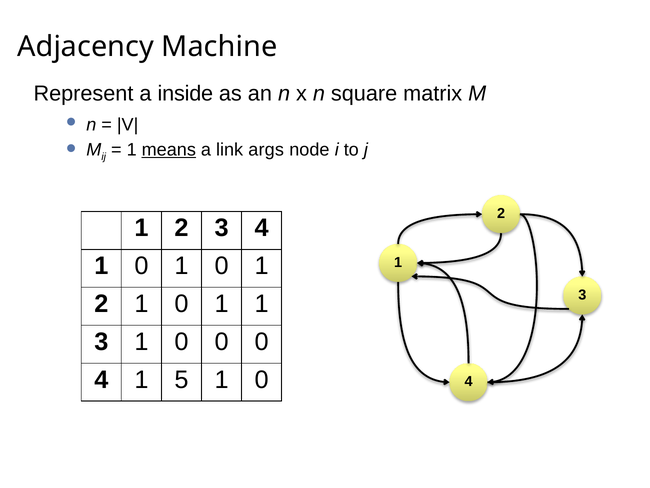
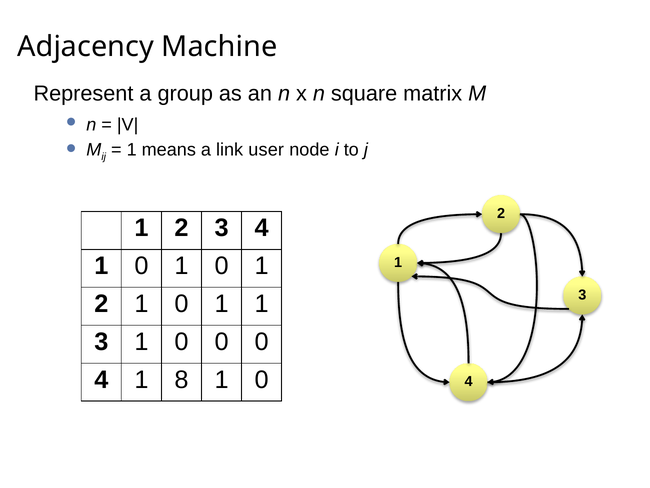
inside: inside -> group
means underline: present -> none
args: args -> user
5: 5 -> 8
